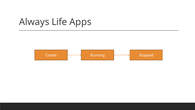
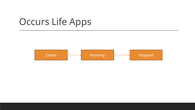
Always: Always -> Occurs
